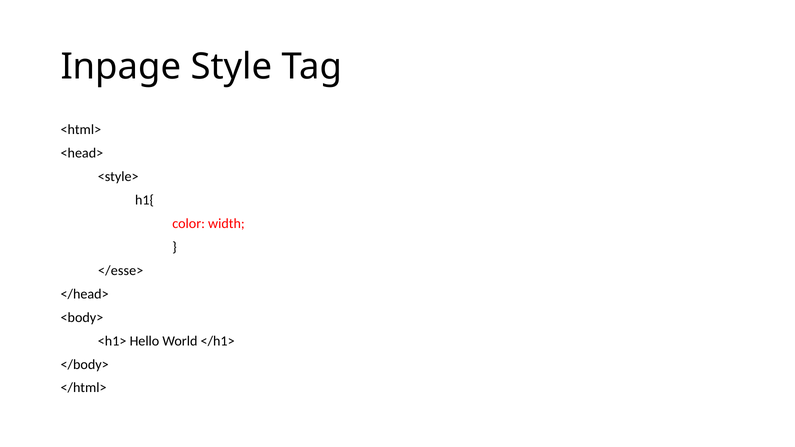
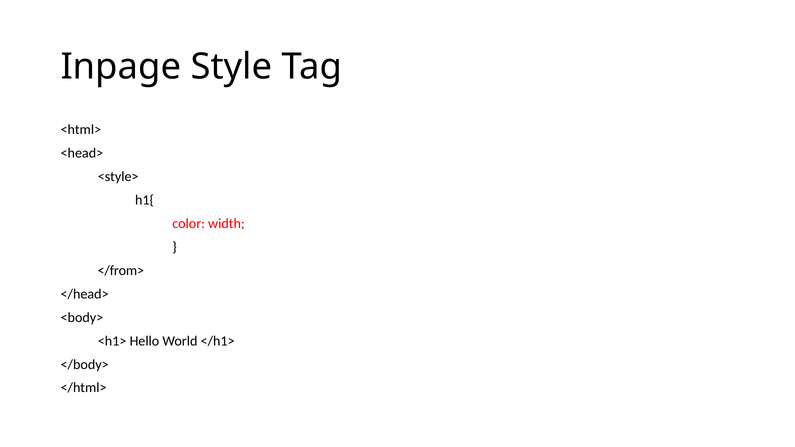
</esse>: </esse> -> </from>
